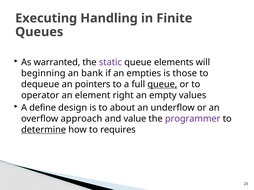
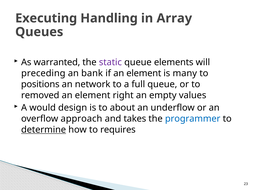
Finite: Finite -> Array
beginning: beginning -> preceding
if an empties: empties -> element
those: those -> many
dequeue: dequeue -> positions
pointers: pointers -> network
queue at (162, 85) underline: present -> none
operator: operator -> removed
define: define -> would
value: value -> takes
programmer colour: purple -> blue
